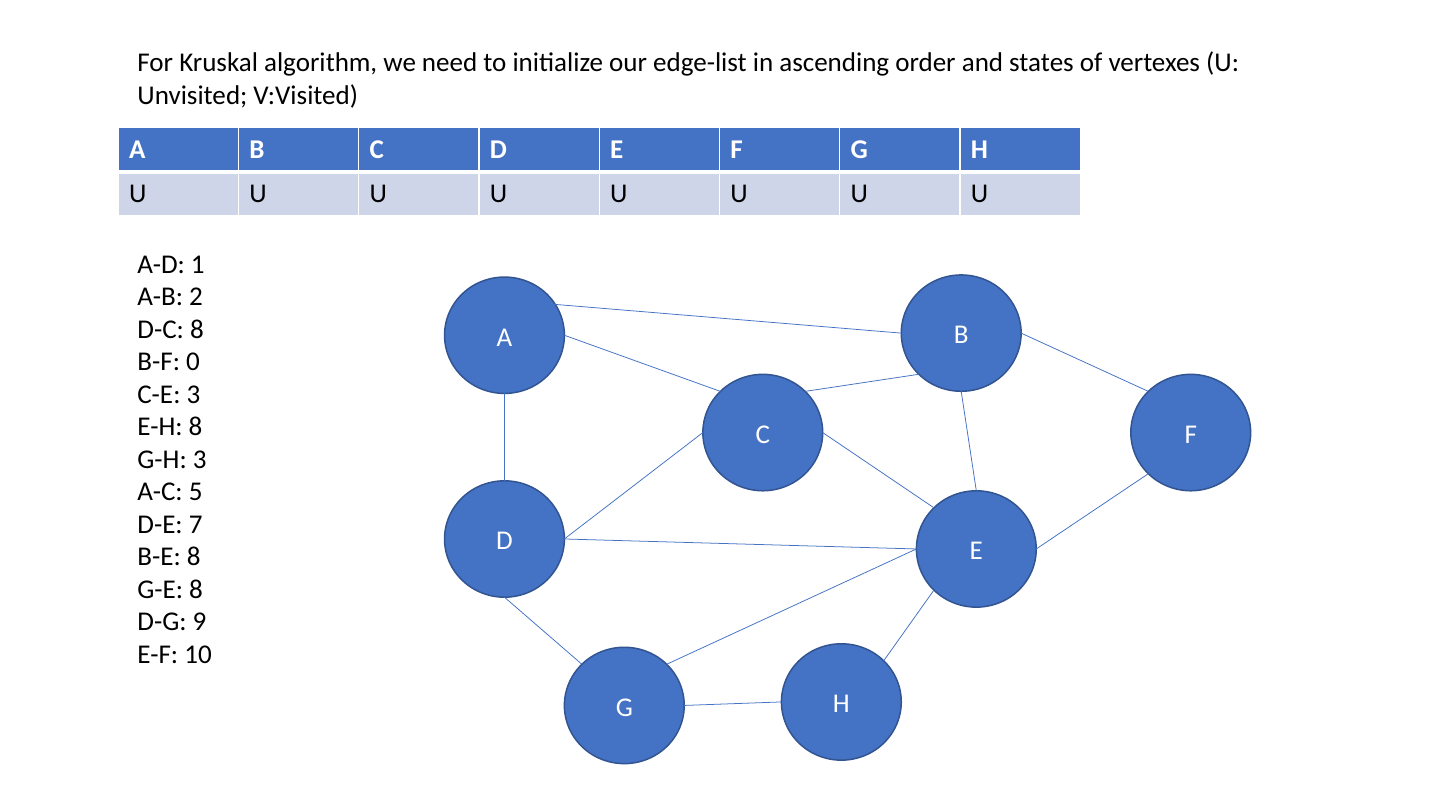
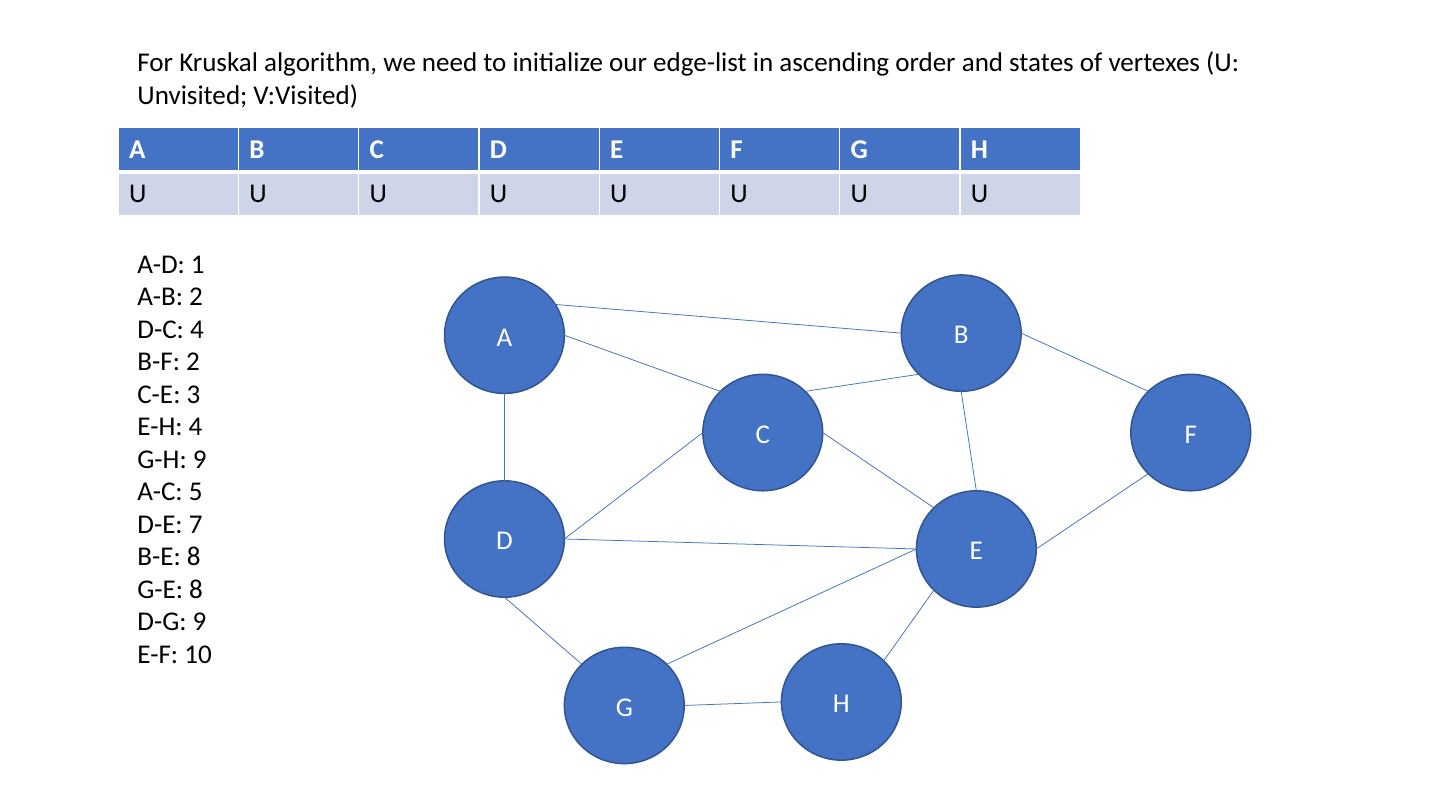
D-C 8: 8 -> 4
B-F 0: 0 -> 2
E-H 8: 8 -> 4
G-H 3: 3 -> 9
